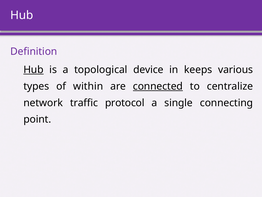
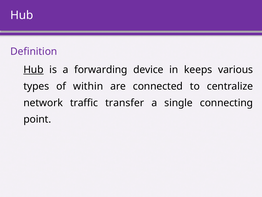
topological: topological -> forwarding
connected underline: present -> none
protocol: protocol -> transfer
